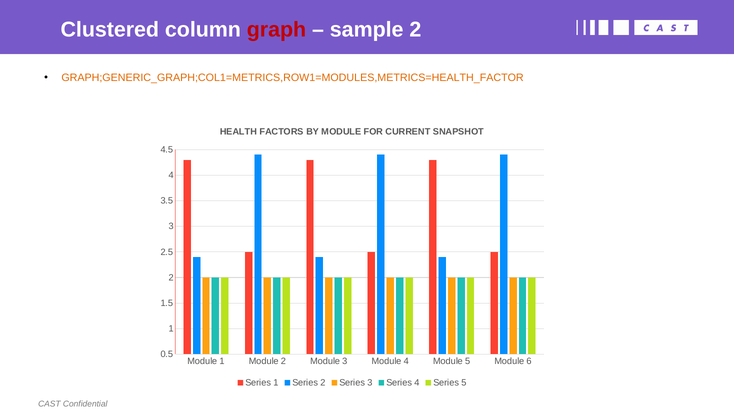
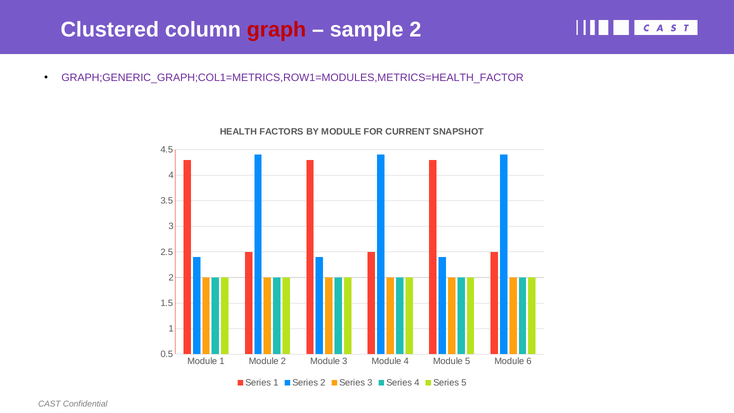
GRAPH;GENERIC_GRAPH;COL1=METRICS,ROW1=MODULES,METRICS=HEALTH_FACTOR colour: orange -> purple
